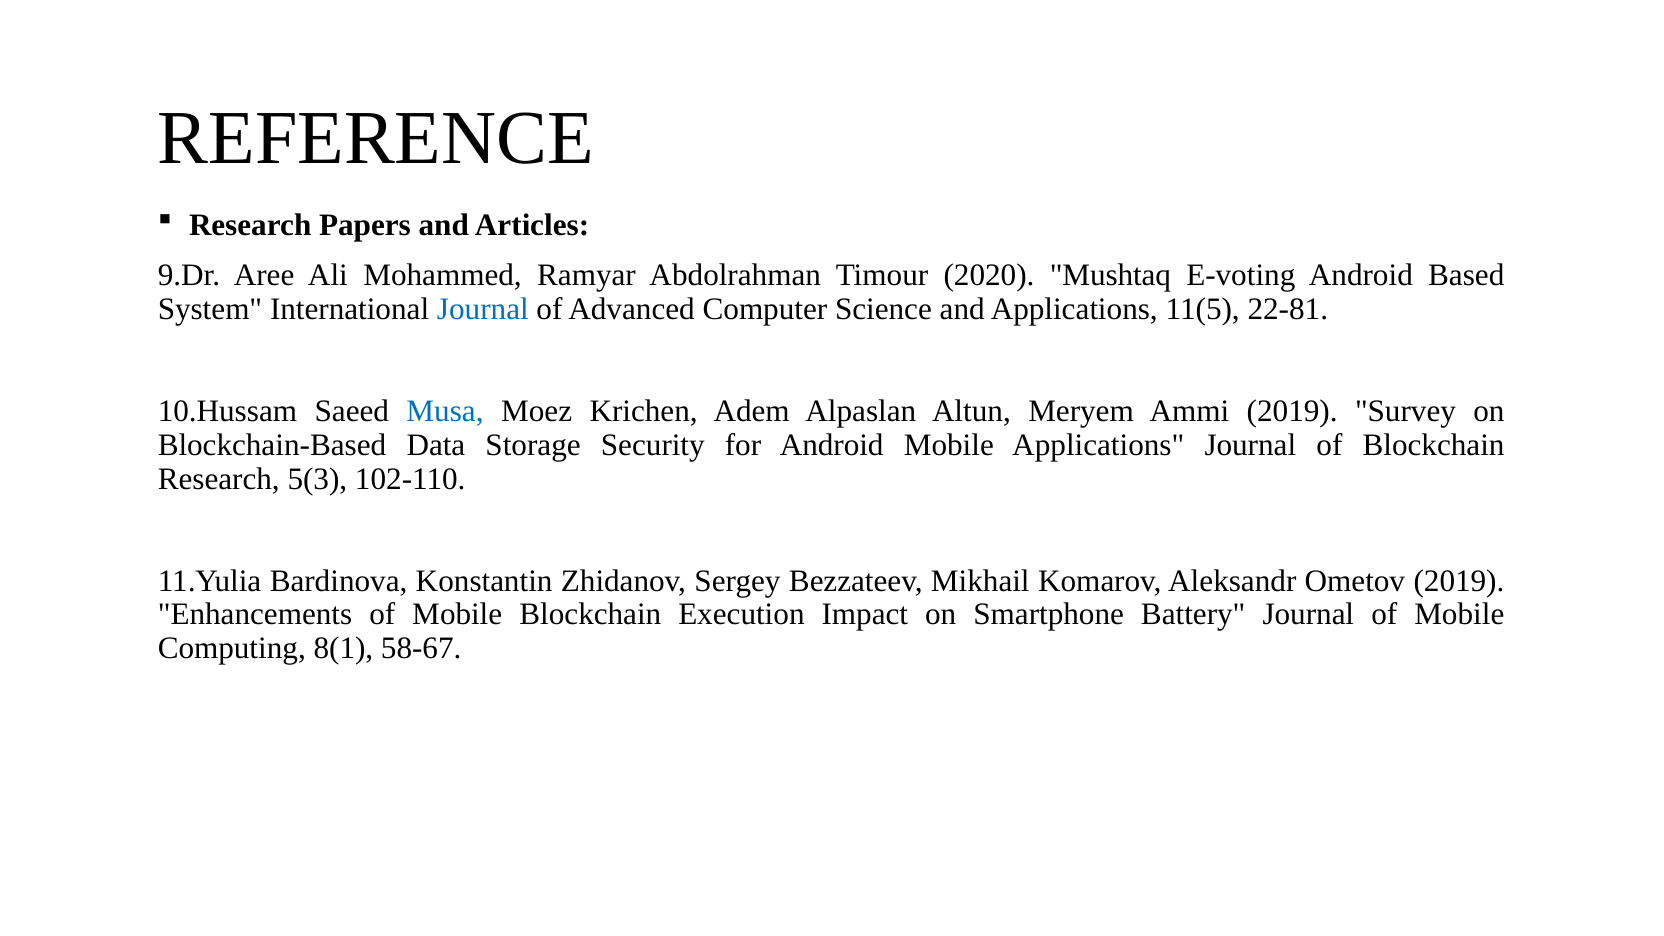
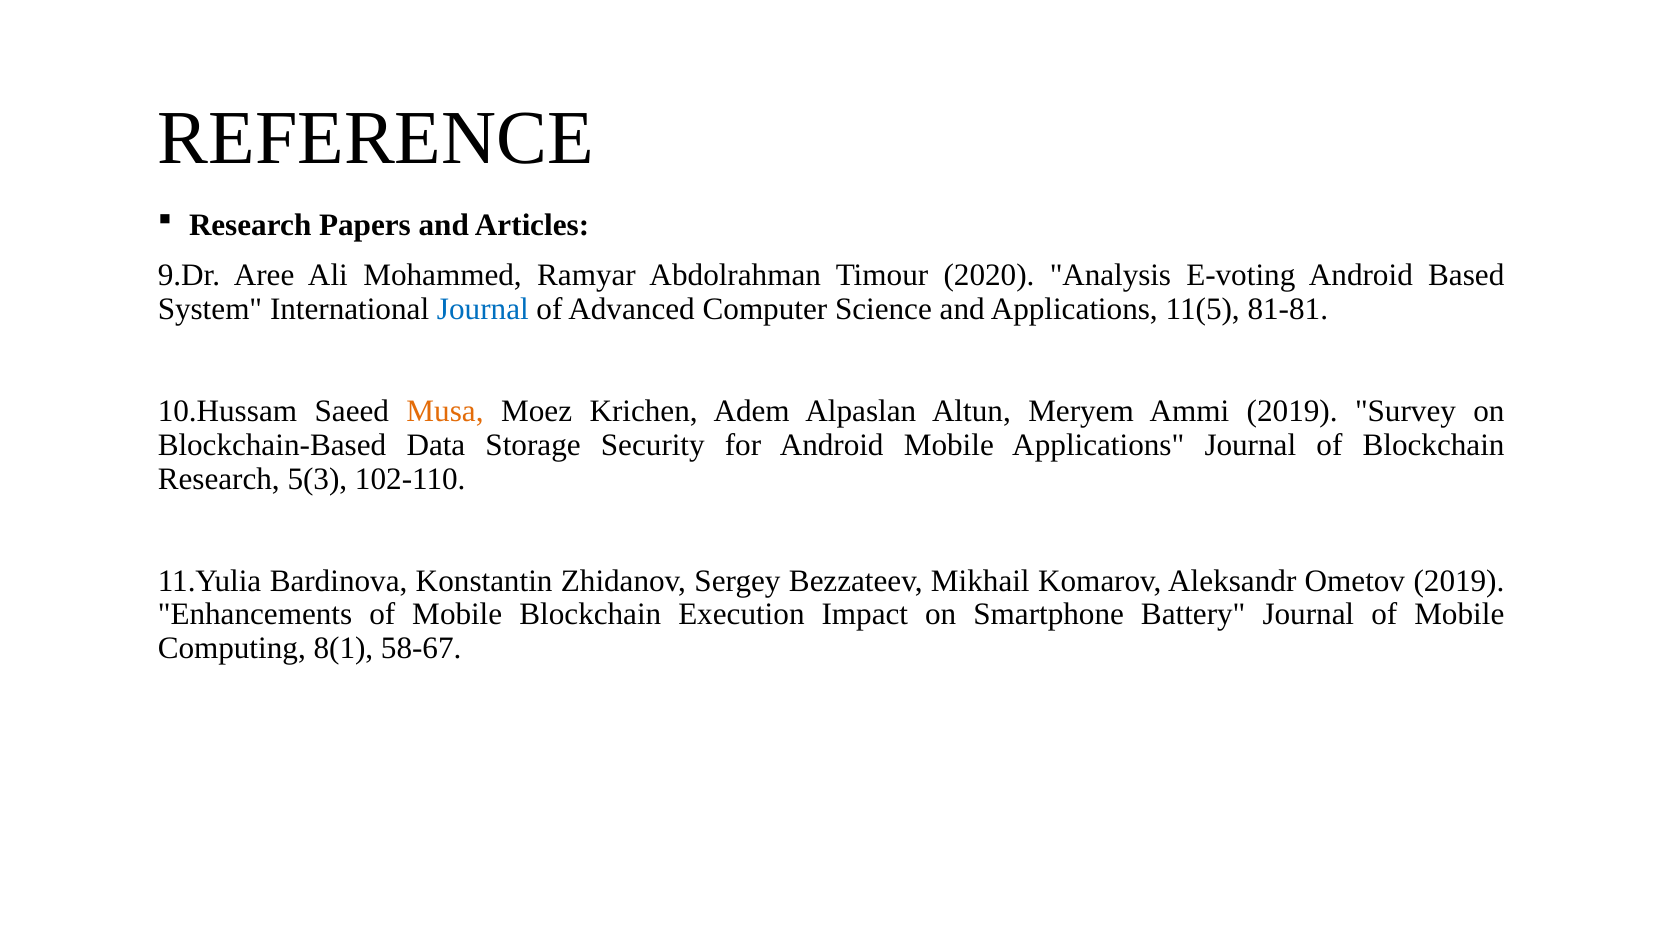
Mushtaq: Mushtaq -> Analysis
22-81: 22-81 -> 81-81
Musa colour: blue -> orange
